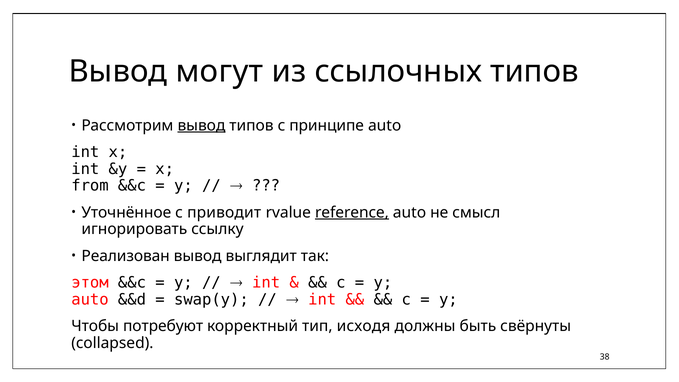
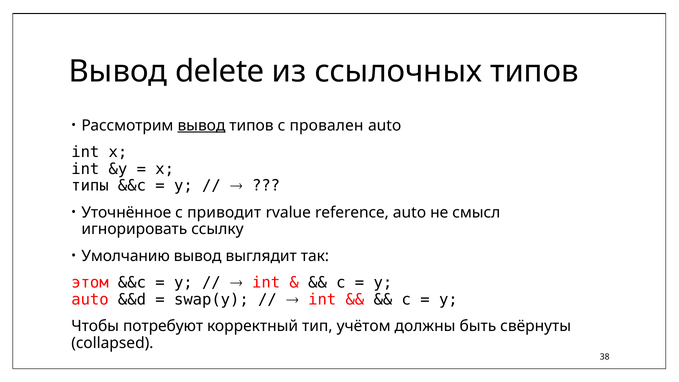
могут: могут -> delete
принципе: принципе -> провален
from: from -> типы
reference underline: present -> none
Реализован: Реализован -> Умолчанию
исходя: исходя -> учётом
